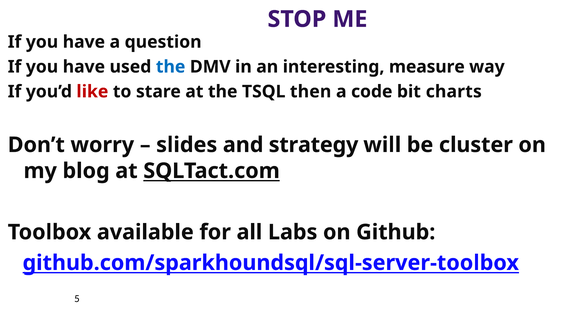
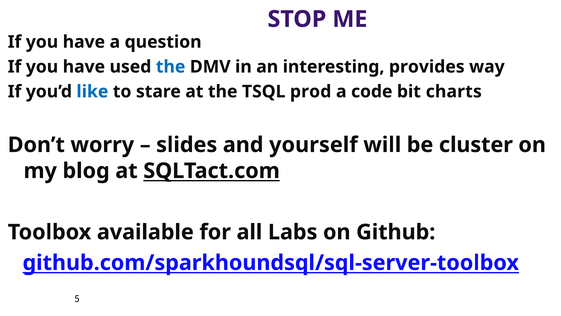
measure: measure -> provides
like colour: red -> blue
then: then -> prod
strategy: strategy -> yourself
